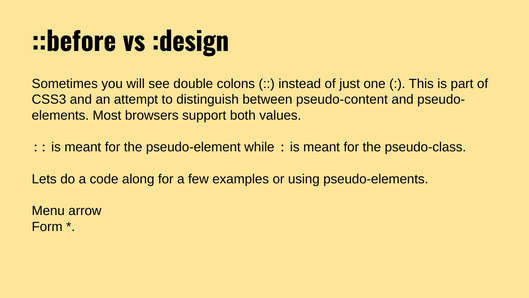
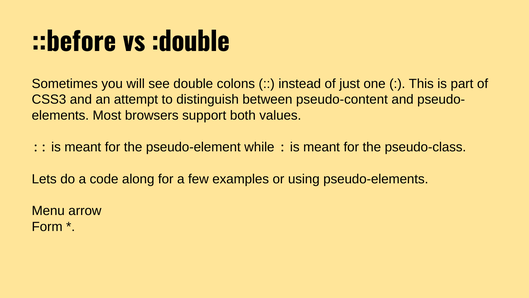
:design: :design -> :double
